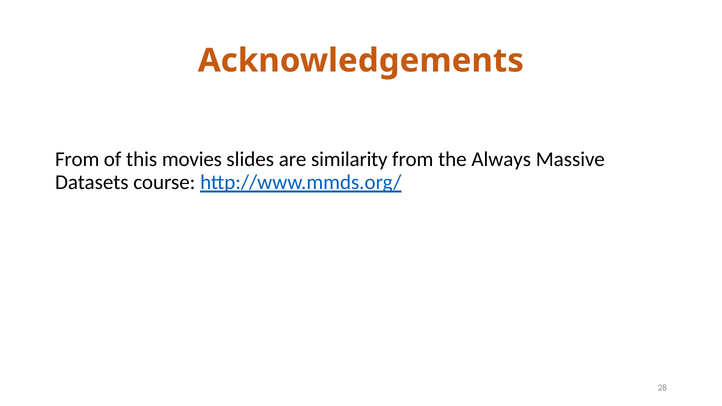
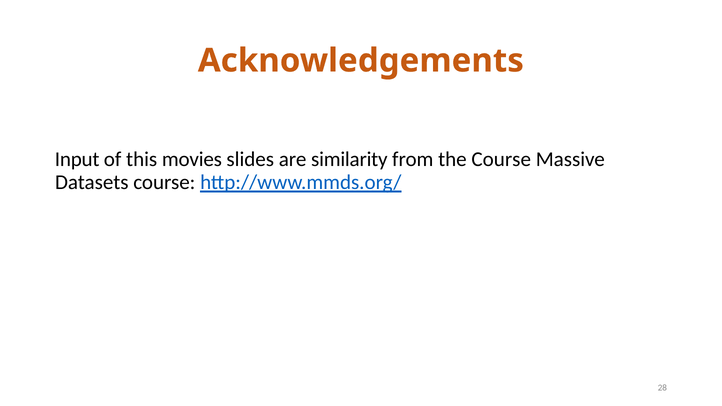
From at (77, 159): From -> Input
the Always: Always -> Course
